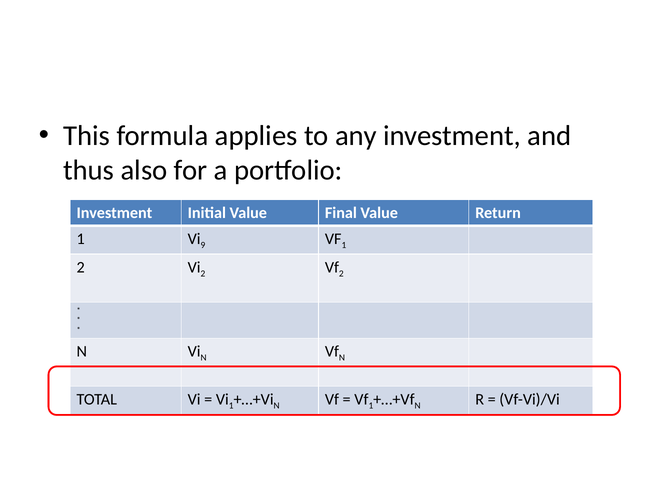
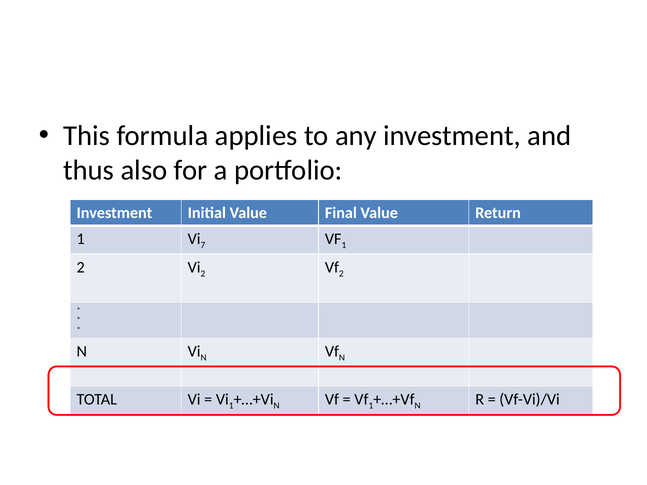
9: 9 -> 7
